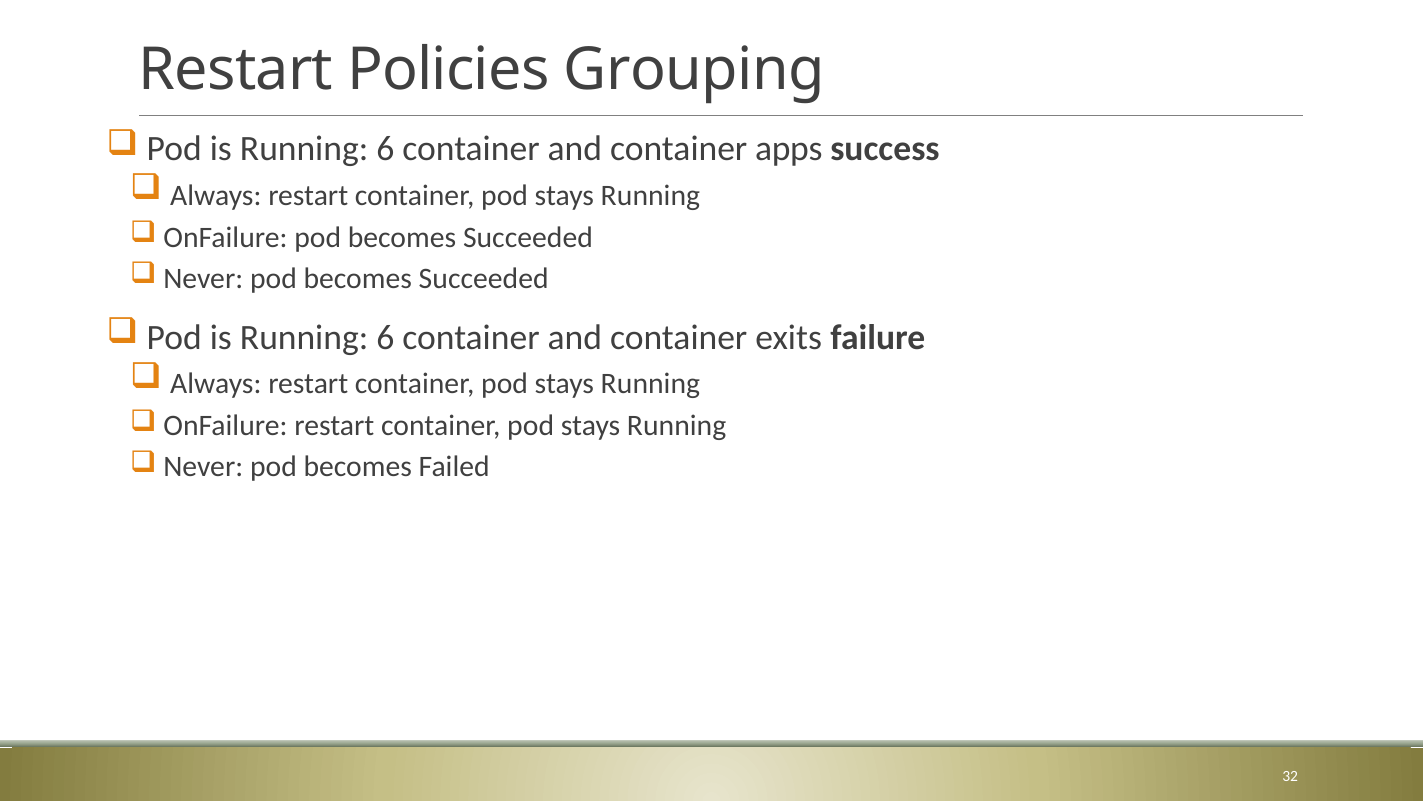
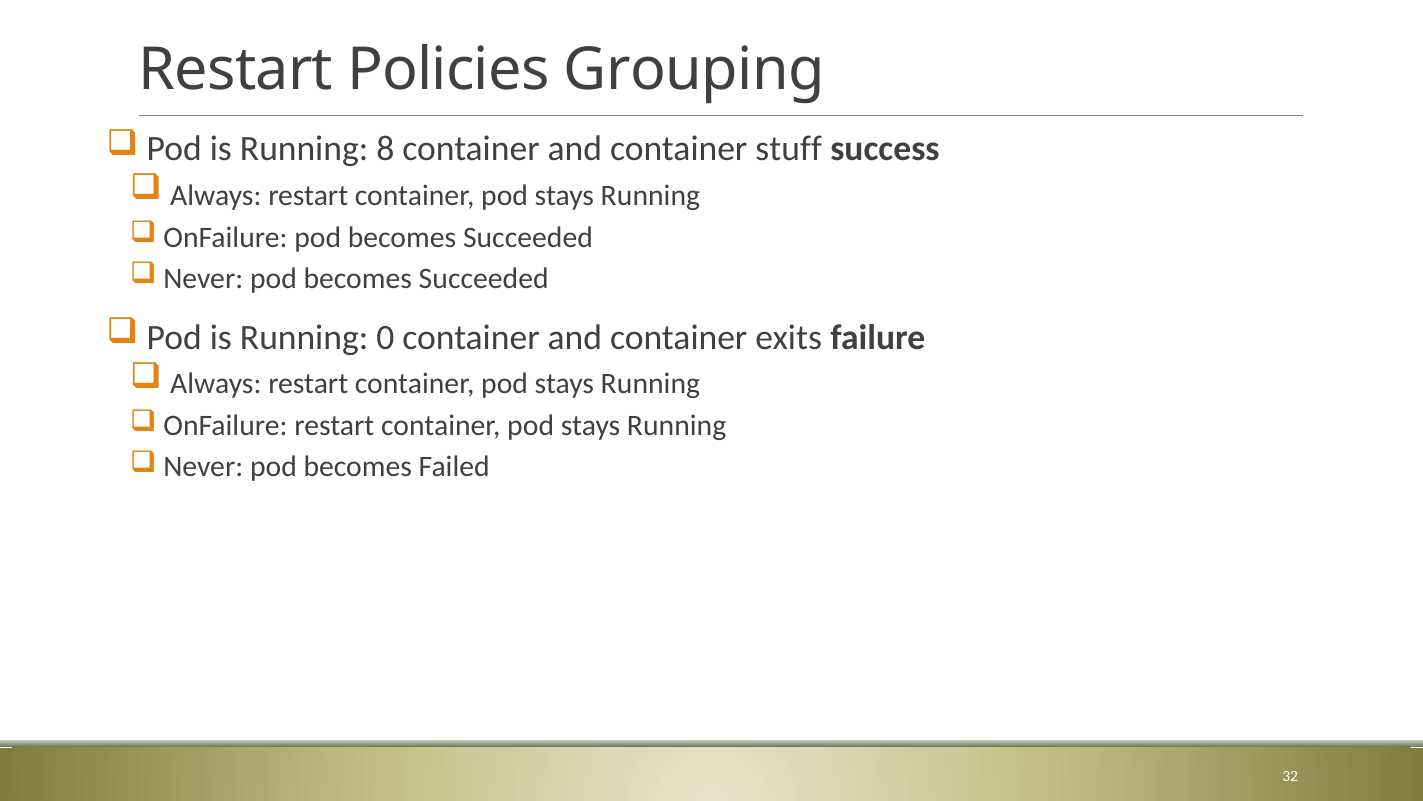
6 at (385, 149): 6 -> 8
apps: apps -> stuff
6 at (385, 337): 6 -> 0
